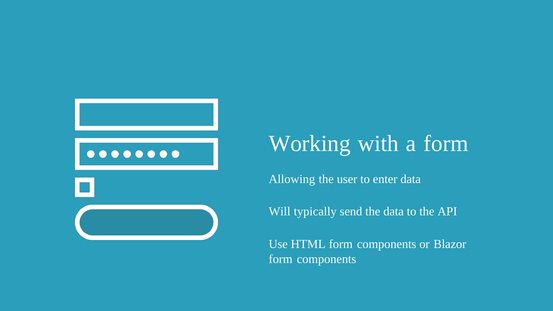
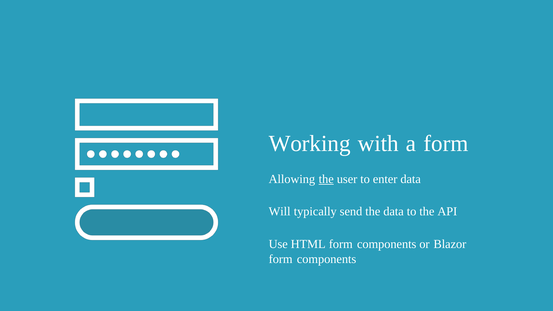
the at (326, 179) underline: none -> present
